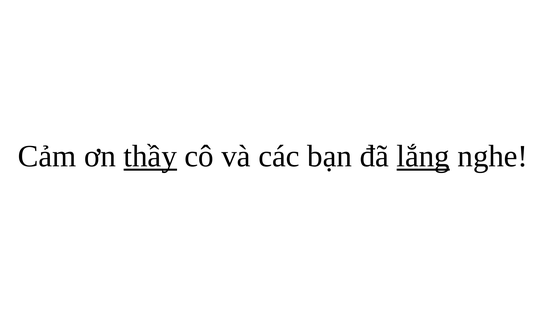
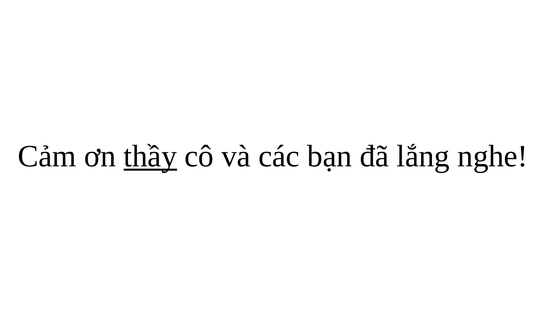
lắng underline: present -> none
